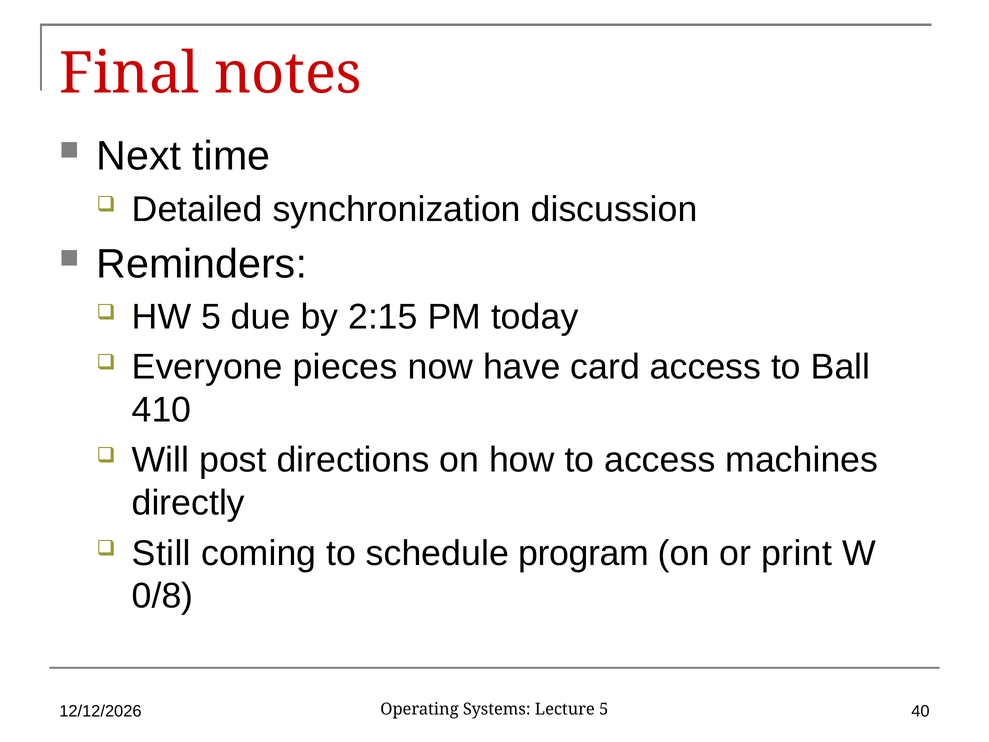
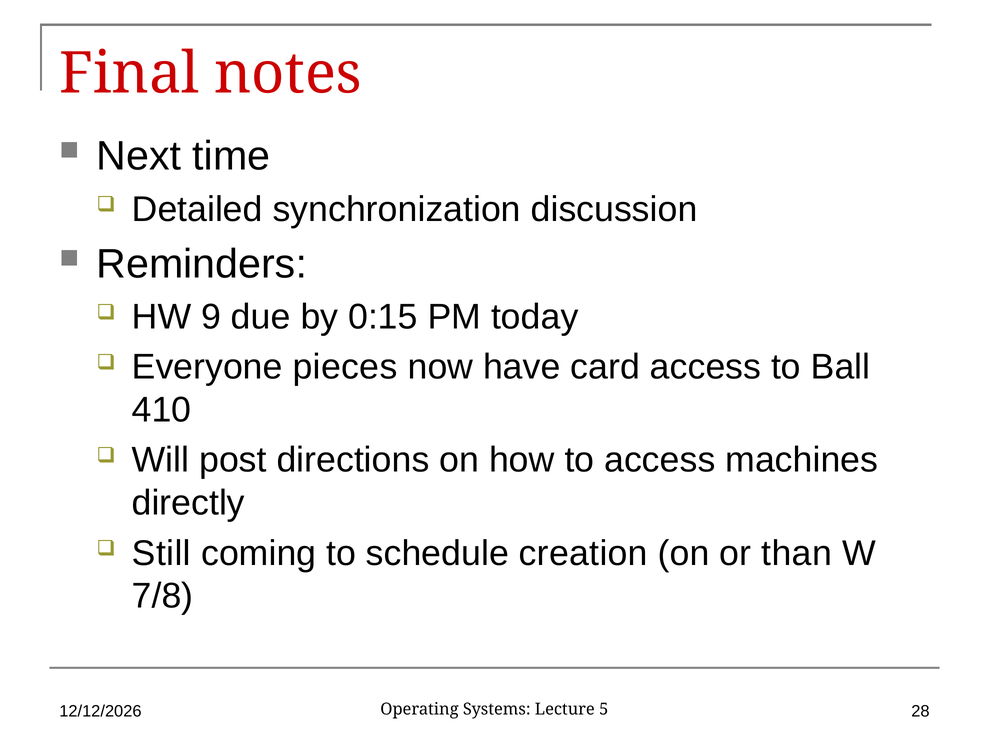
HW 5: 5 -> 9
2:15: 2:15 -> 0:15
program: program -> creation
print: print -> than
0/8: 0/8 -> 7/8
40: 40 -> 28
